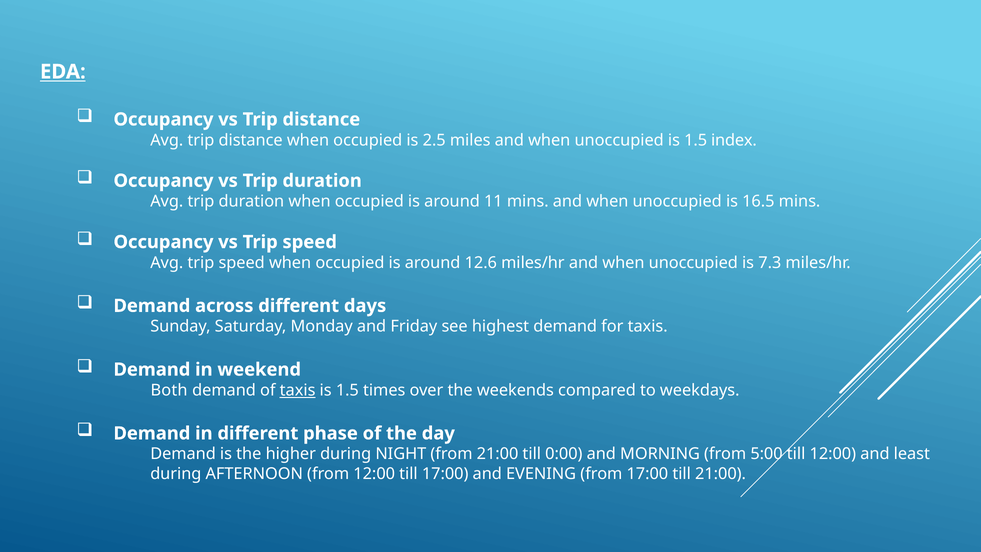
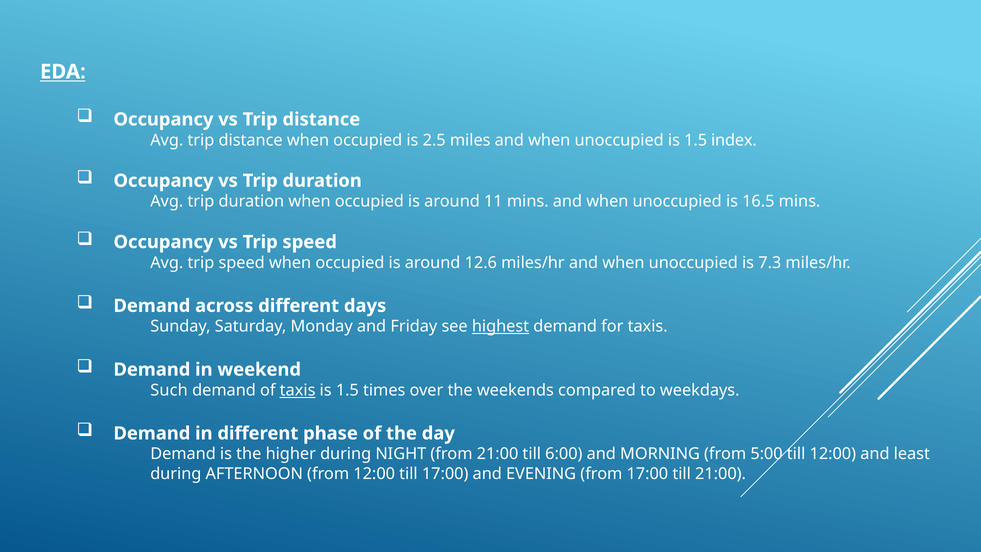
highest underline: none -> present
Both: Both -> Such
0:00: 0:00 -> 6:00
